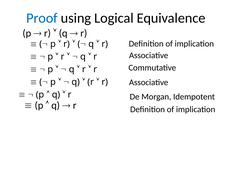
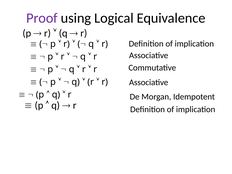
Proof colour: blue -> purple
